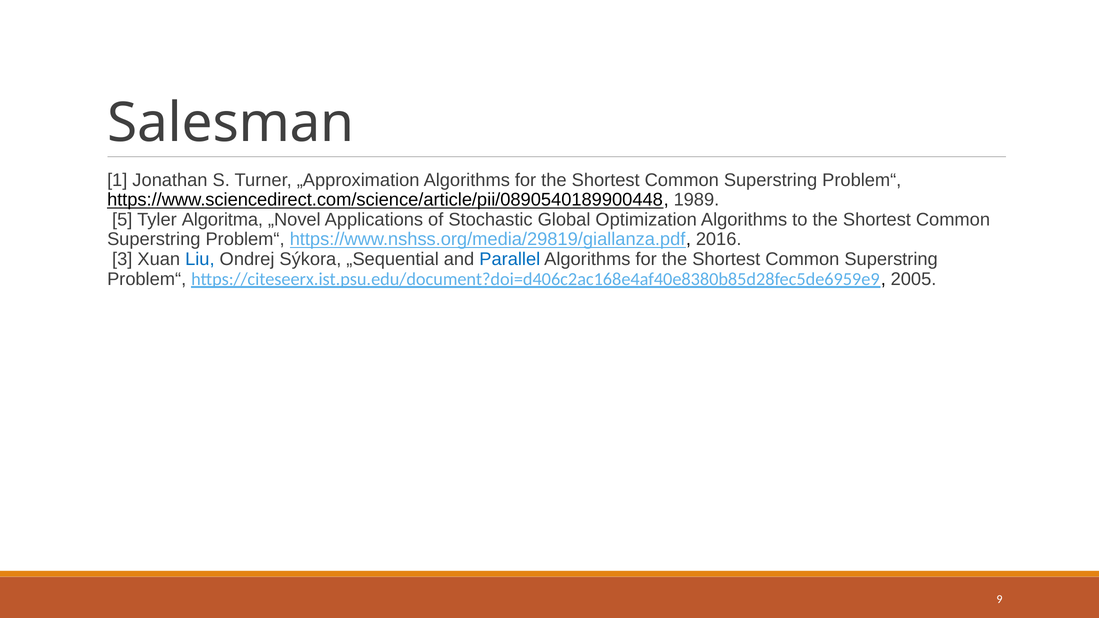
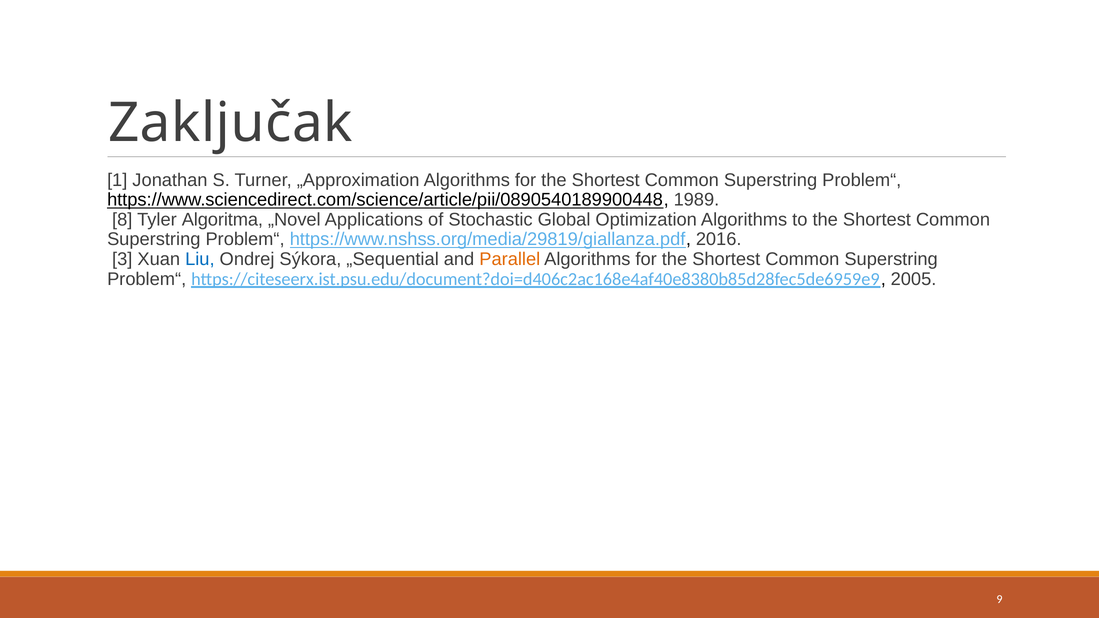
Salesman: Salesman -> Zaključak
5: 5 -> 8
Parallel colour: blue -> orange
